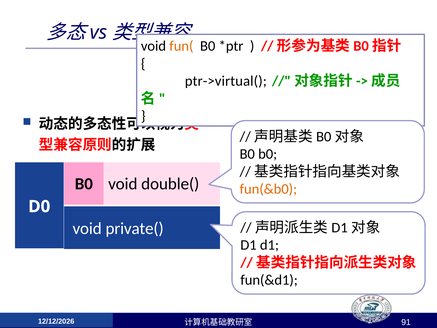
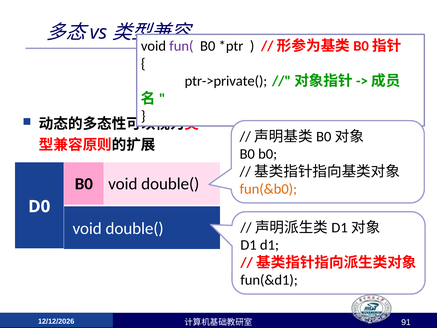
fun( colour: orange -> purple
ptr->virtual(: ptr->virtual( -> ptr->private(
private( at (135, 228): private( -> double(
